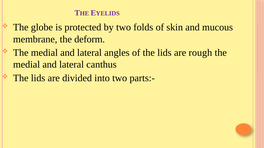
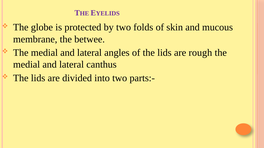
deform: deform -> betwee
